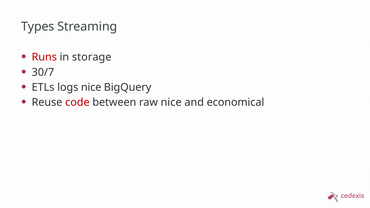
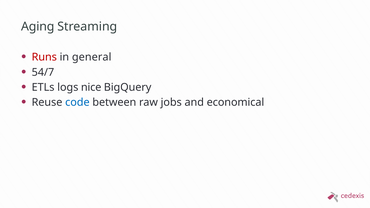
Types: Types -> Aging
storage: storage -> general
30/7: 30/7 -> 54/7
code colour: red -> blue
raw nice: nice -> jobs
